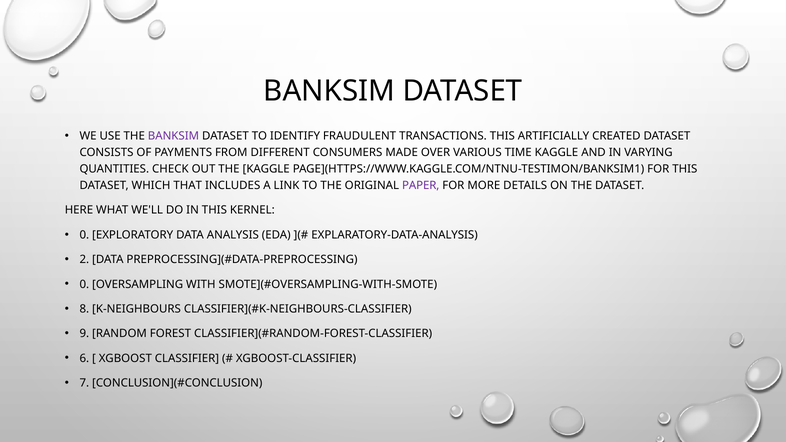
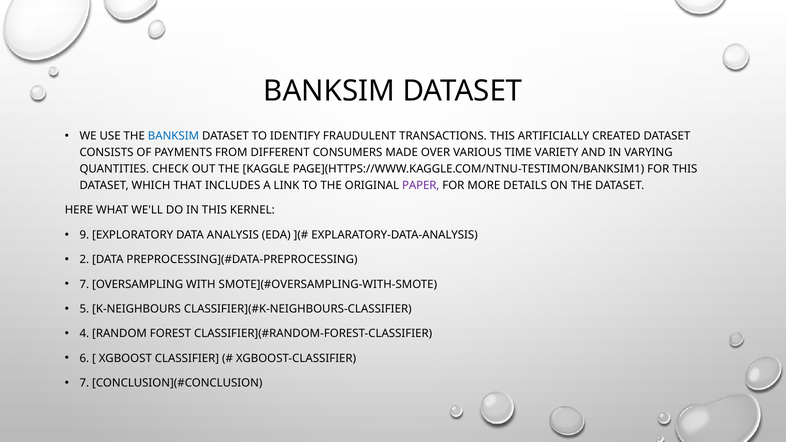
BANKSIM at (173, 136) colour: purple -> blue
TIME KAGGLE: KAGGLE -> VARIETY
0 at (84, 235): 0 -> 9
0 at (84, 284): 0 -> 7
8: 8 -> 5
9: 9 -> 4
